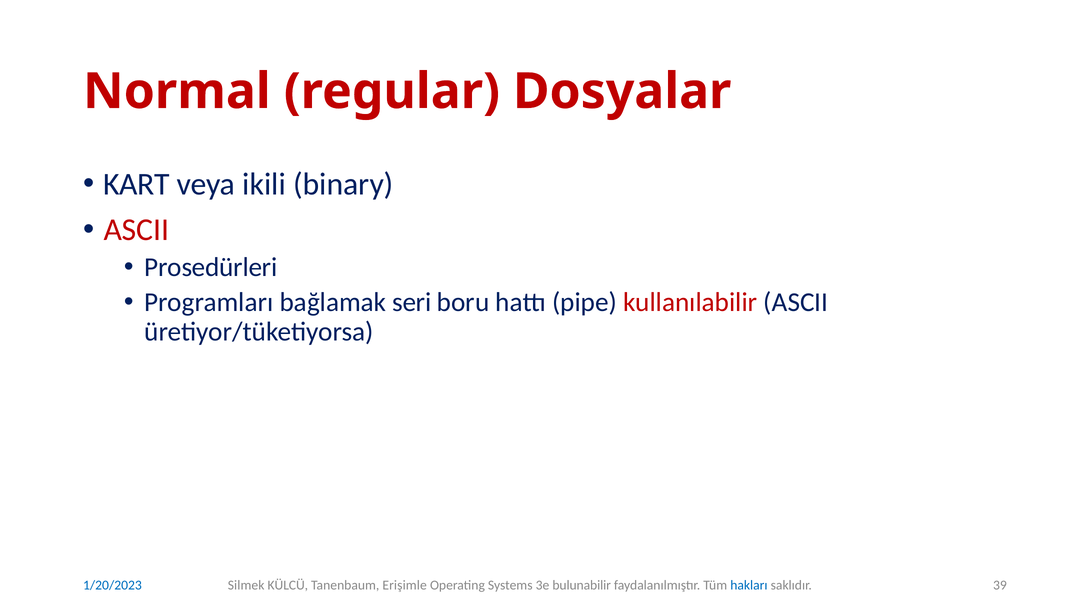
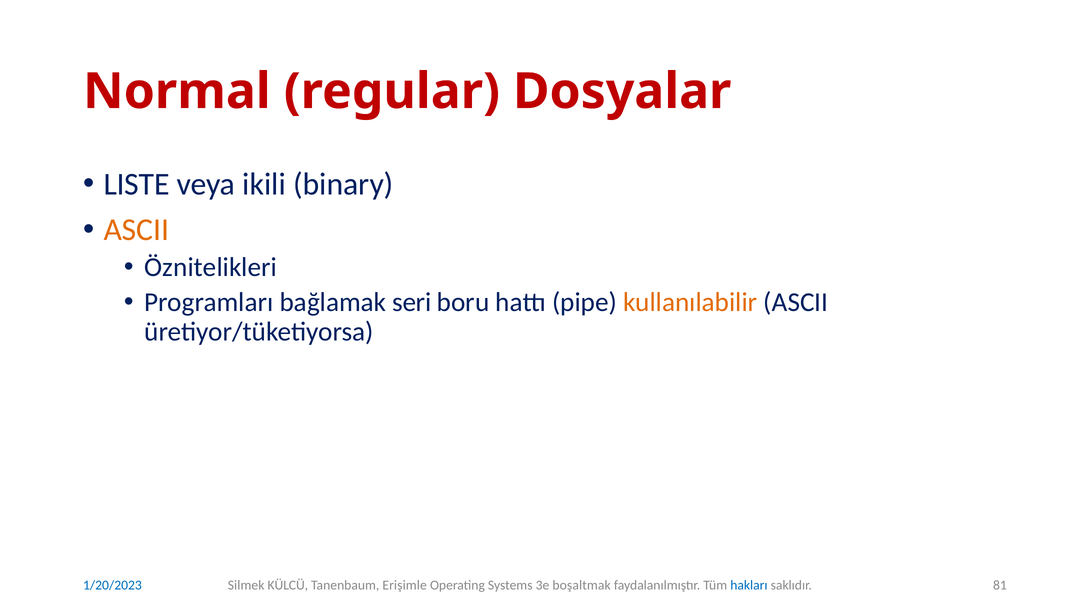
KART: KART -> LISTE
ASCII at (136, 230) colour: red -> orange
Prosedürleri: Prosedürleri -> Öznitelikleri
kullanılabilir colour: red -> orange
bulunabilir: bulunabilir -> boşaltmak
39: 39 -> 81
